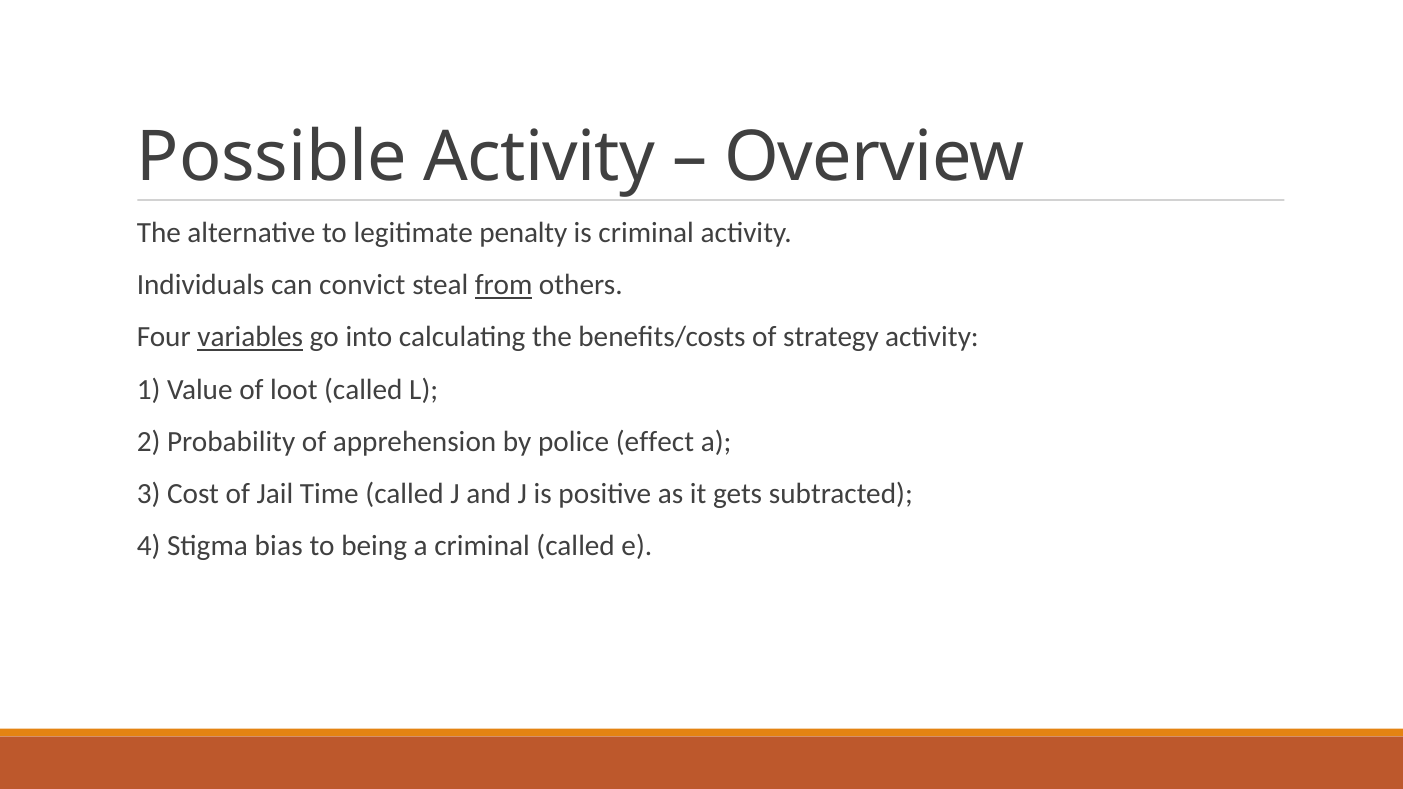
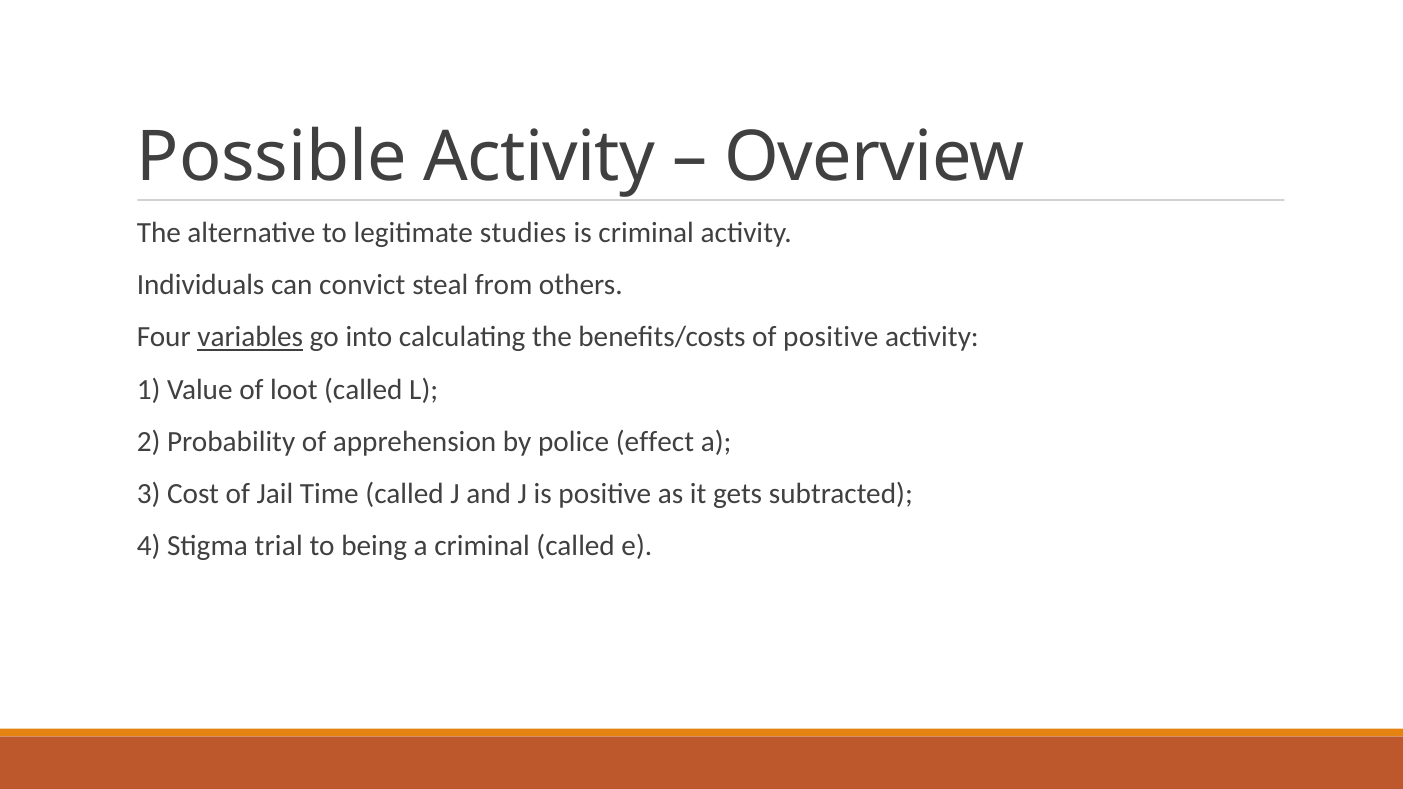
penalty: penalty -> studies
from underline: present -> none
of strategy: strategy -> positive
bias: bias -> trial
